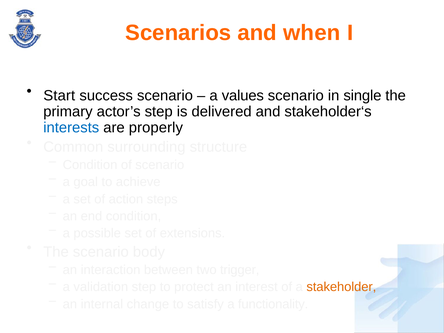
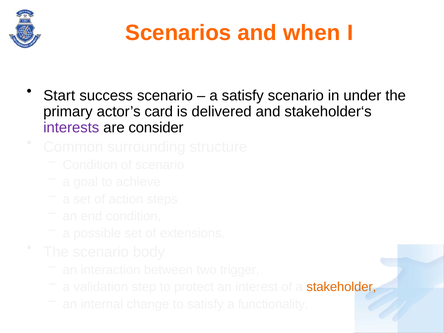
a values: values -> satisfy
single: single -> under
actor’s step: step -> card
interests colour: blue -> purple
properly: properly -> consider
